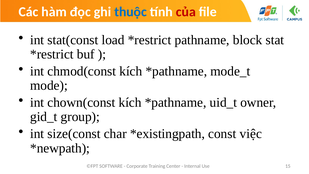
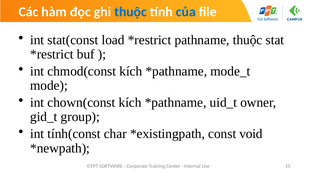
của colour: red -> blue
pathname block: block -> thuộc
size(const: size(const -> tính(const
việc: việc -> void
